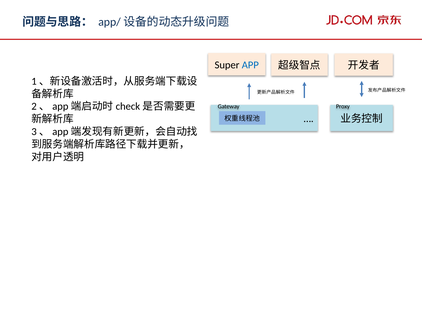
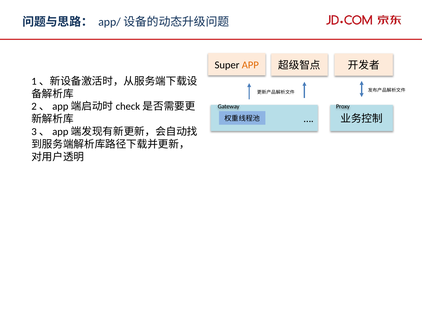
APP colour: blue -> orange
